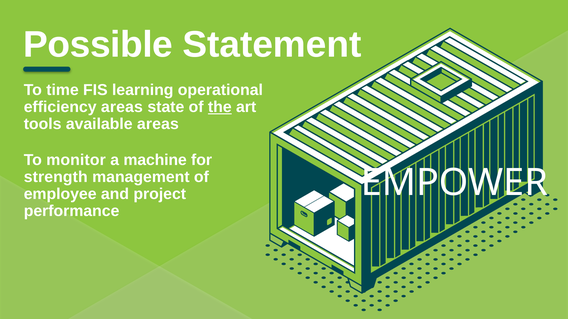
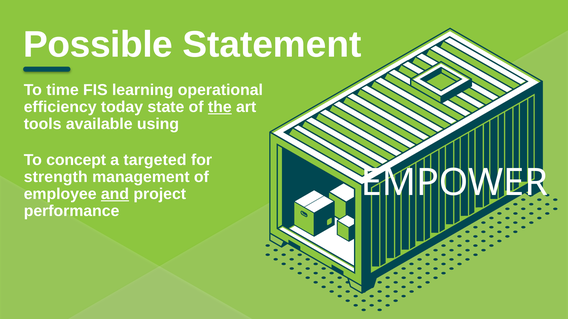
efficiency areas: areas -> today
available areas: areas -> using
monitor: monitor -> concept
machine: machine -> targeted
and underline: none -> present
